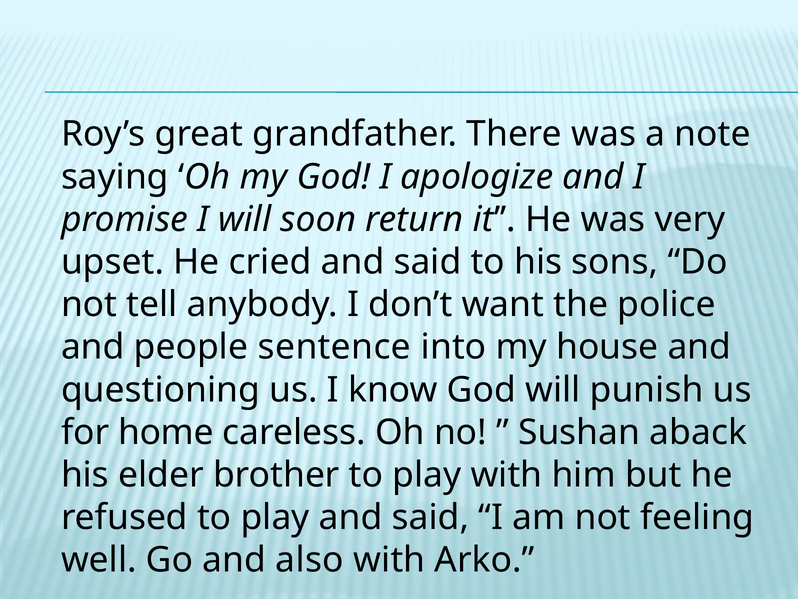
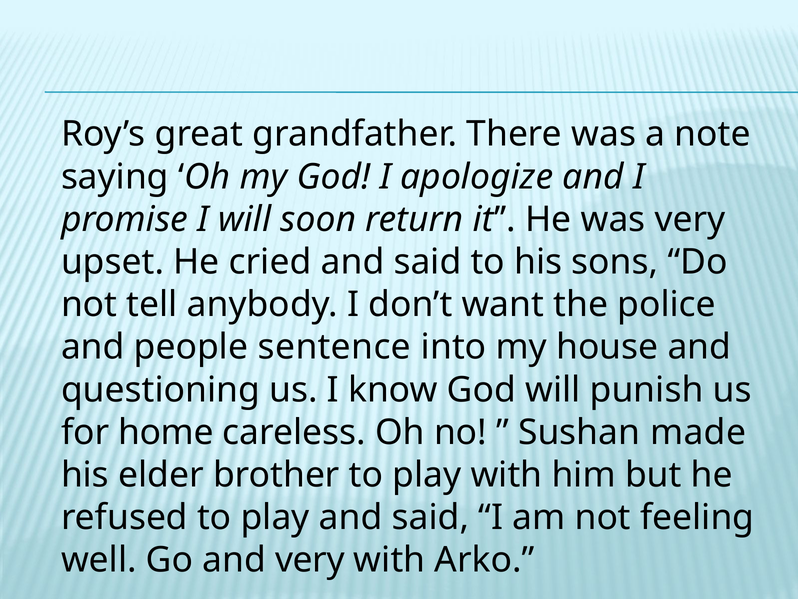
aback: aback -> made
and also: also -> very
